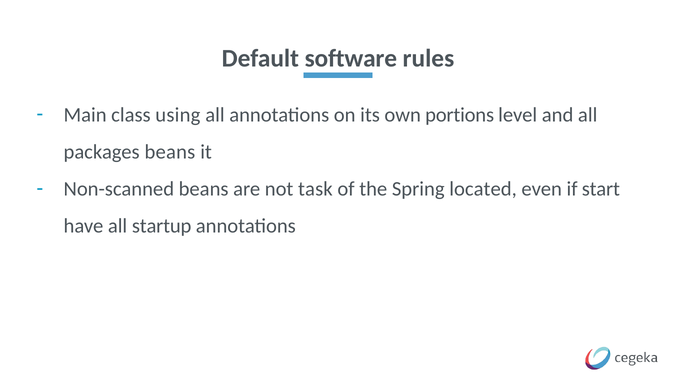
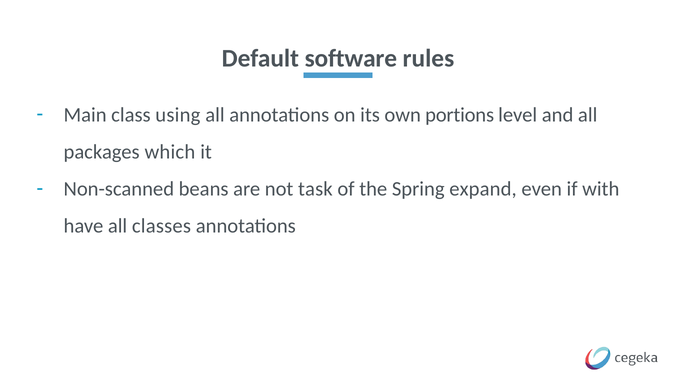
packages beans: beans -> which
located: located -> expand
start: start -> with
startup: startup -> classes
